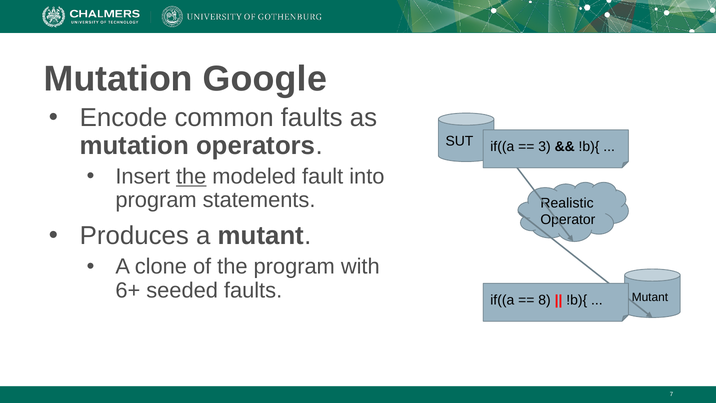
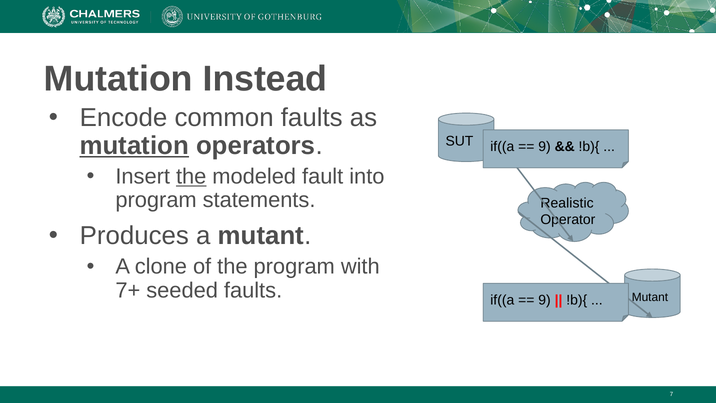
Google: Google -> Instead
mutation at (134, 146) underline: none -> present
3 at (545, 147): 3 -> 9
6+: 6+ -> 7+
8 at (545, 300): 8 -> 9
